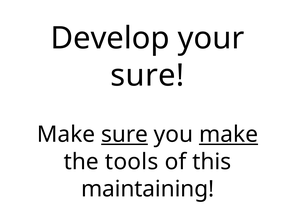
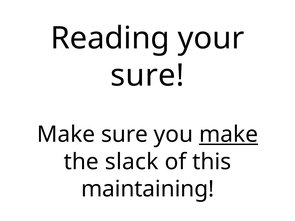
Develop: Develop -> Reading
sure at (125, 135) underline: present -> none
tools: tools -> slack
